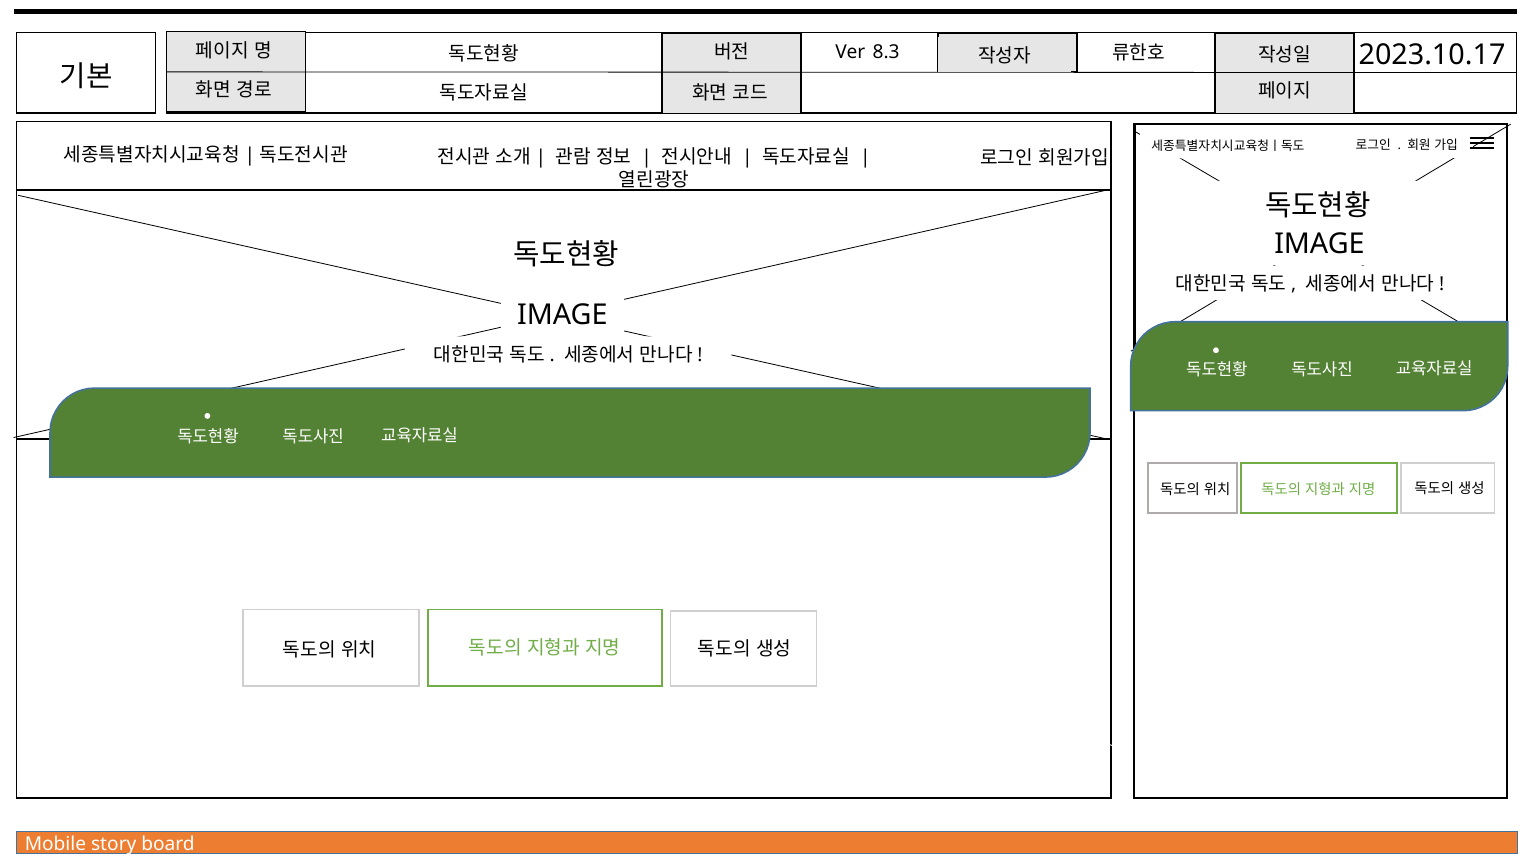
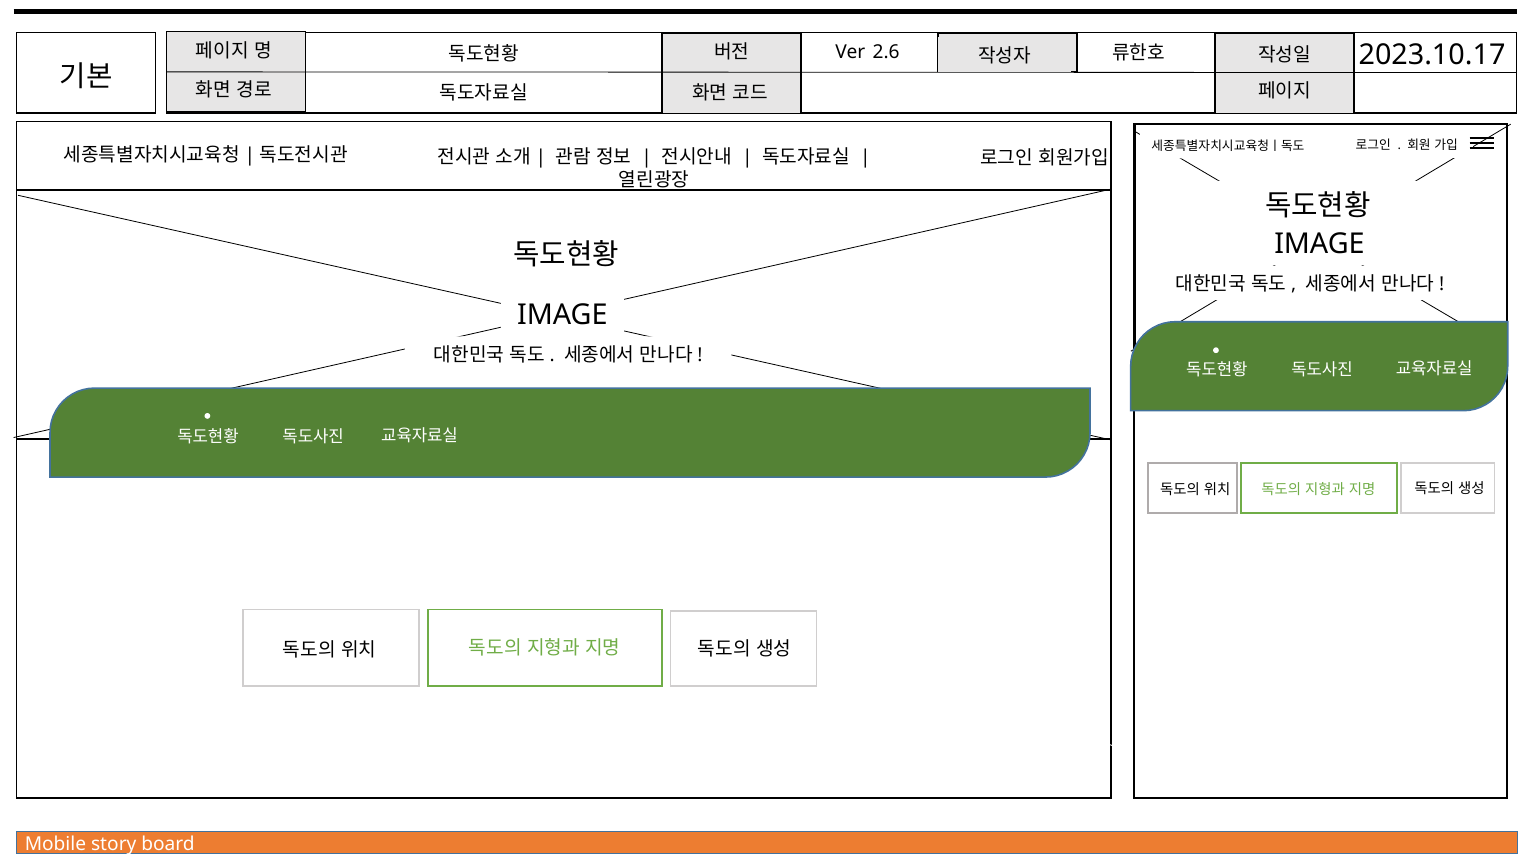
8.3: 8.3 -> 2.6
